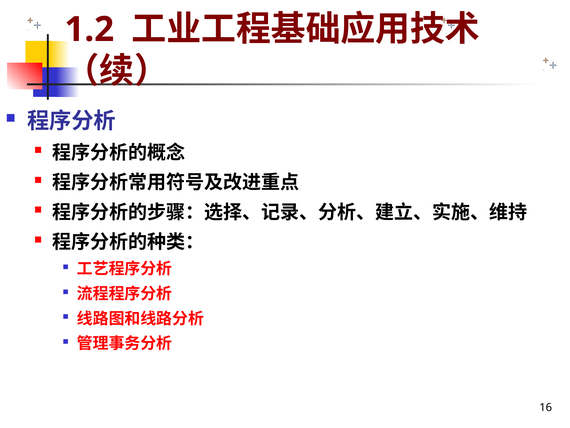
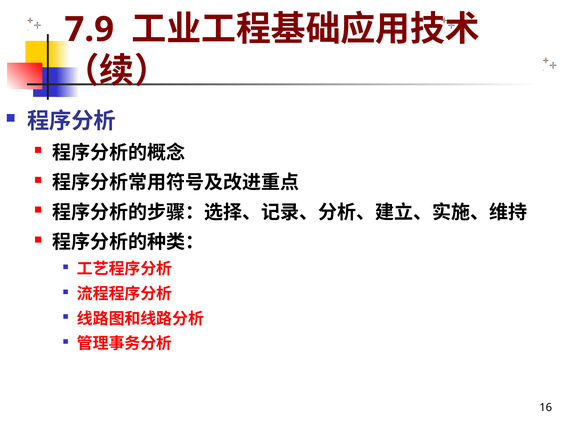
1.2: 1.2 -> 7.9
